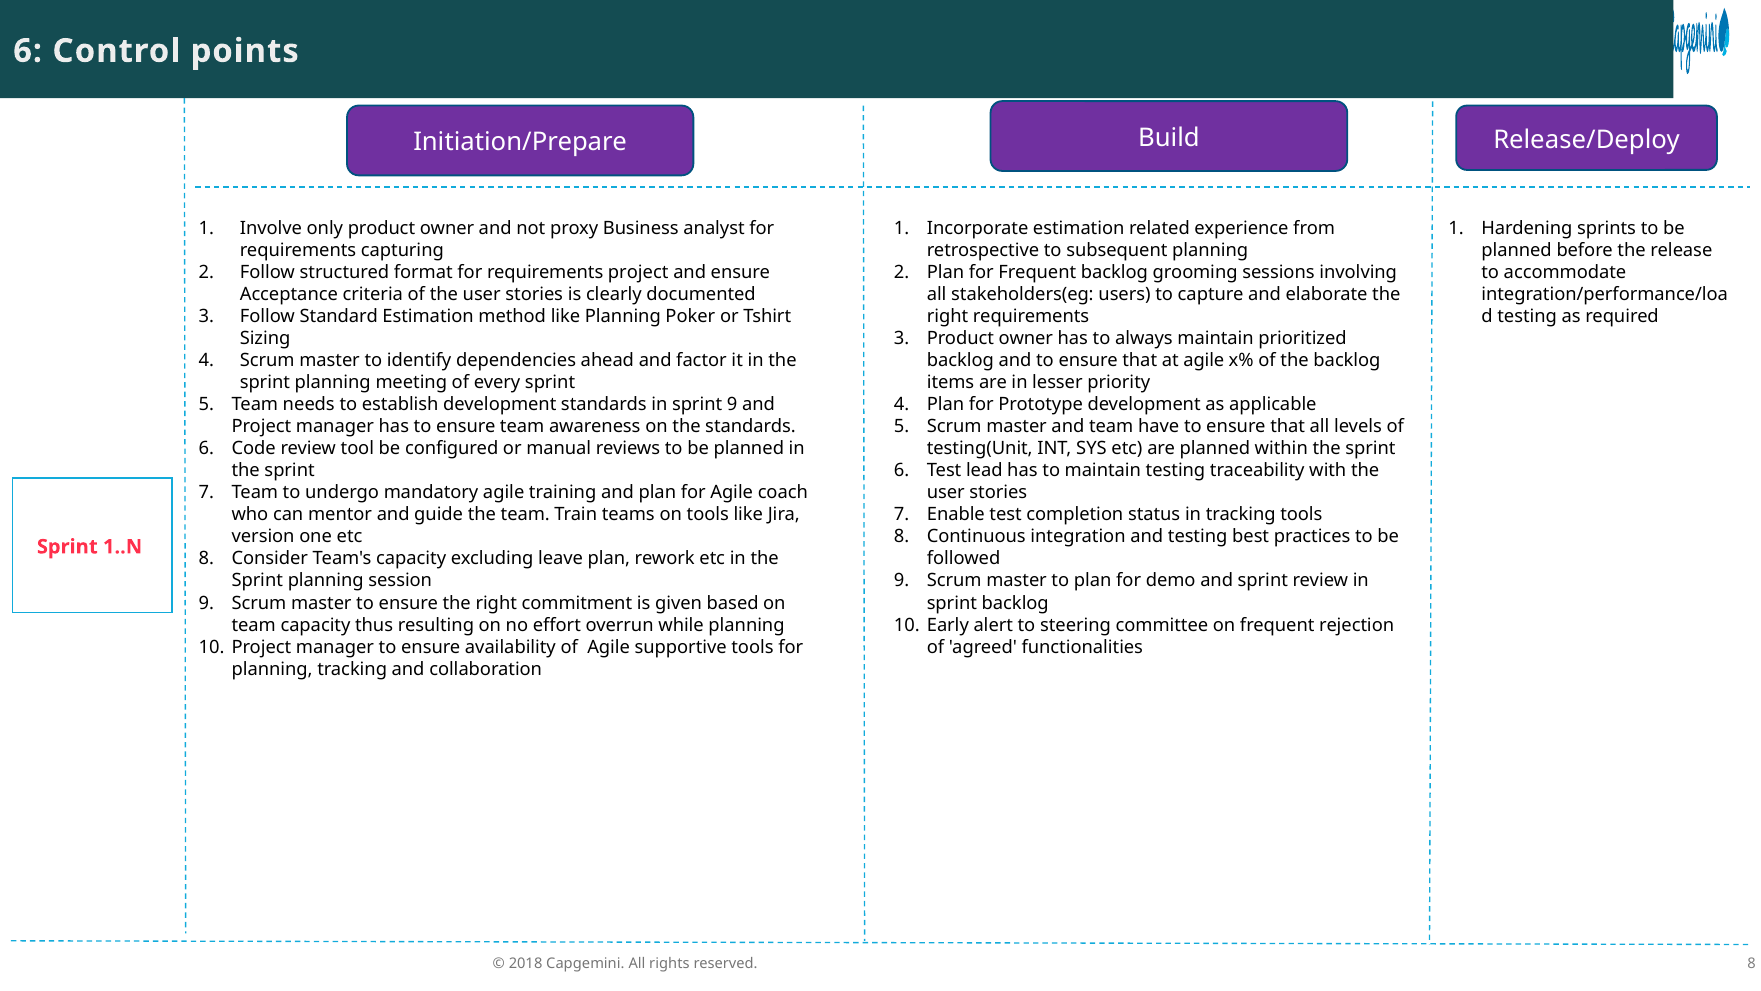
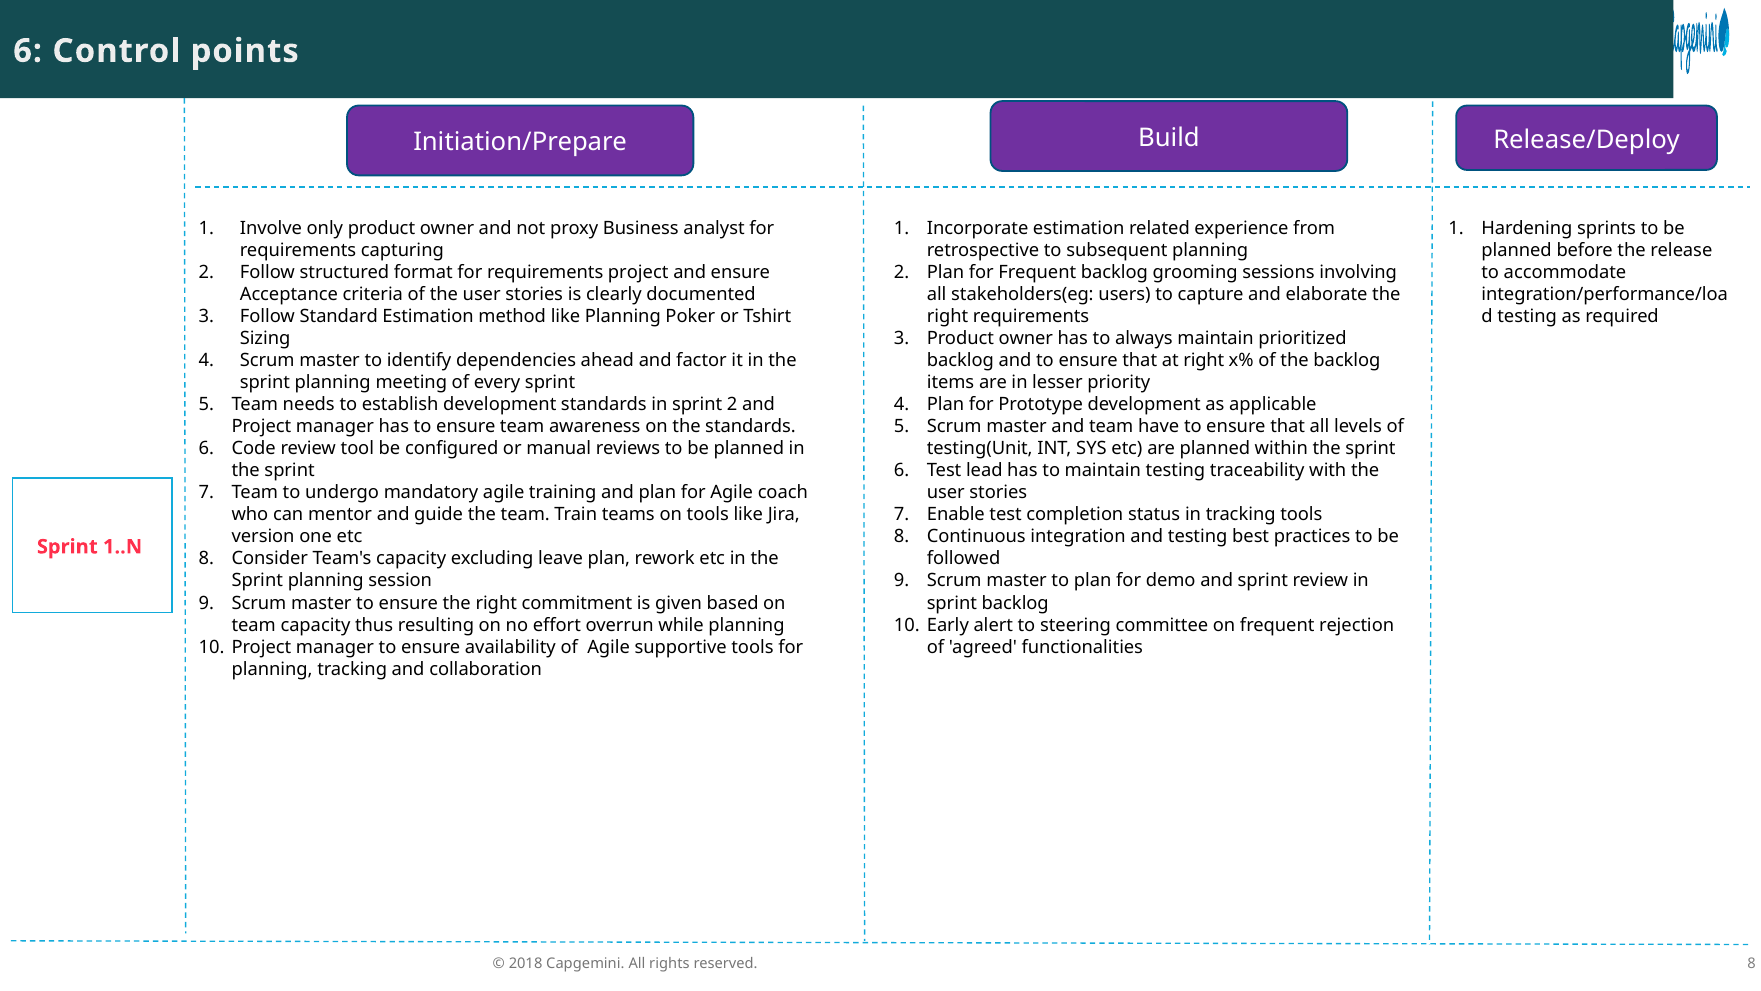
at agile: agile -> right
sprint 9: 9 -> 2
